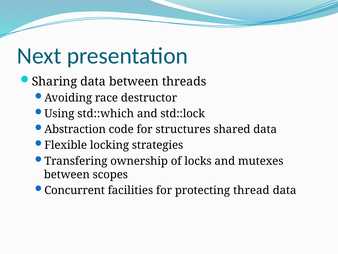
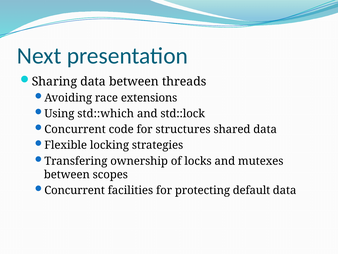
destructor: destructor -> extensions
Abstraction at (75, 129): Abstraction -> Concurrent
thread: thread -> default
